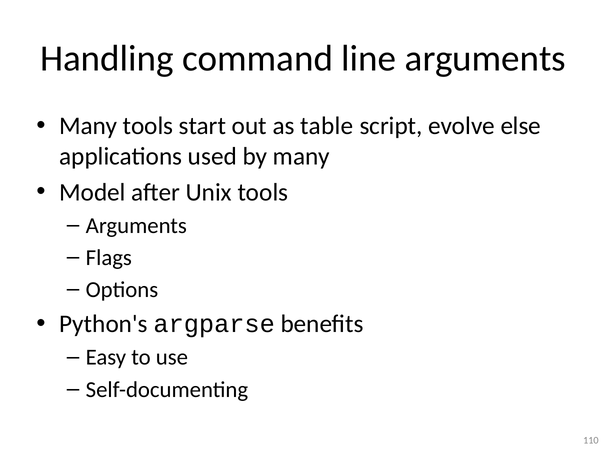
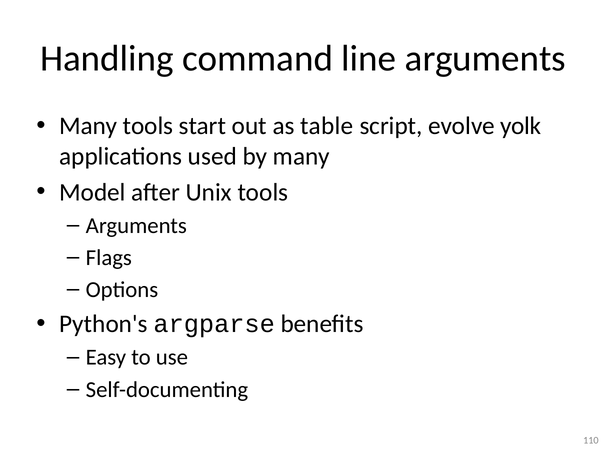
else: else -> yolk
